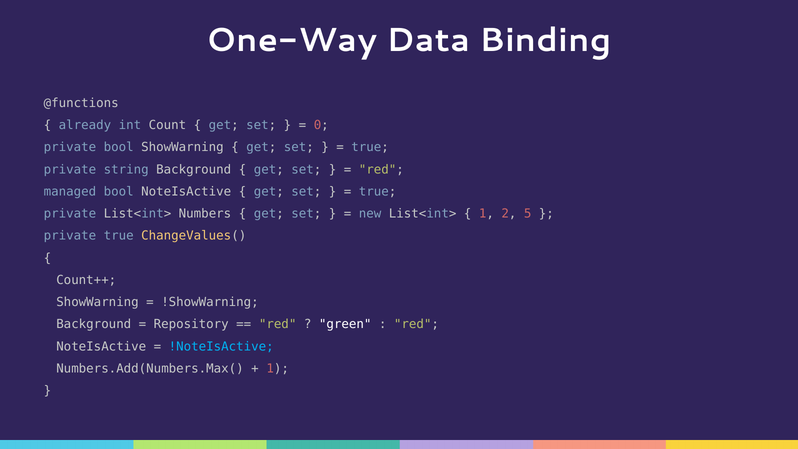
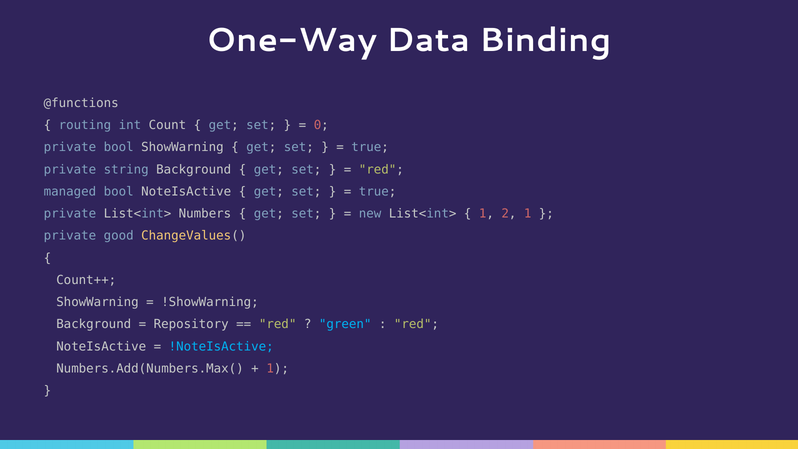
already: already -> routing
2 5: 5 -> 1
private true: true -> good
green colour: white -> light blue
